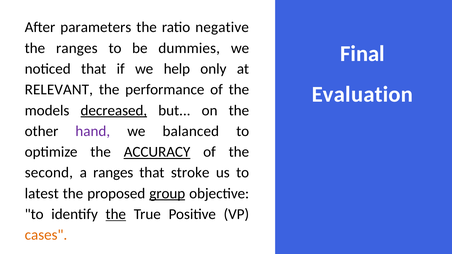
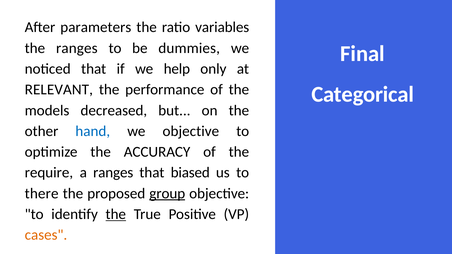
negative: negative -> variables
Evaluation: Evaluation -> Categorical
decreased underline: present -> none
hand colour: purple -> blue
we balanced: balanced -> objective
ACCURACY underline: present -> none
second: second -> require
stroke: stroke -> biased
latest: latest -> there
